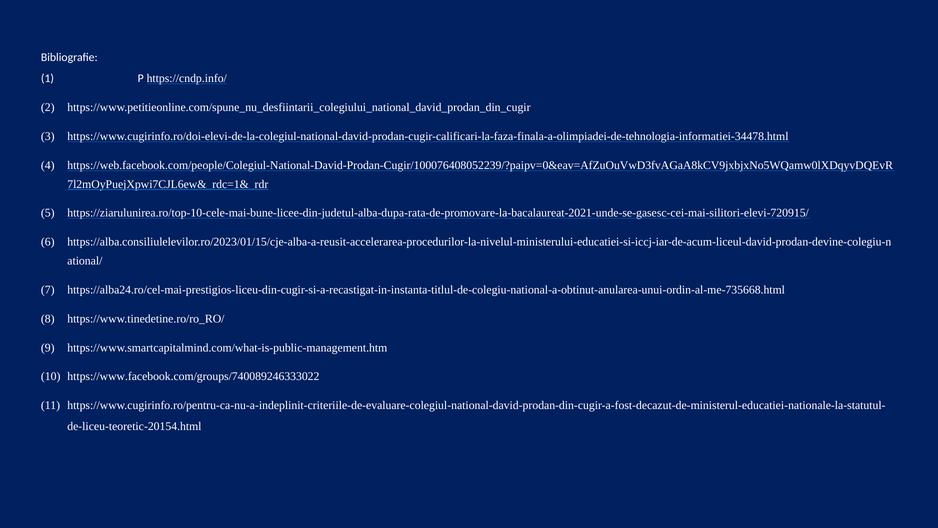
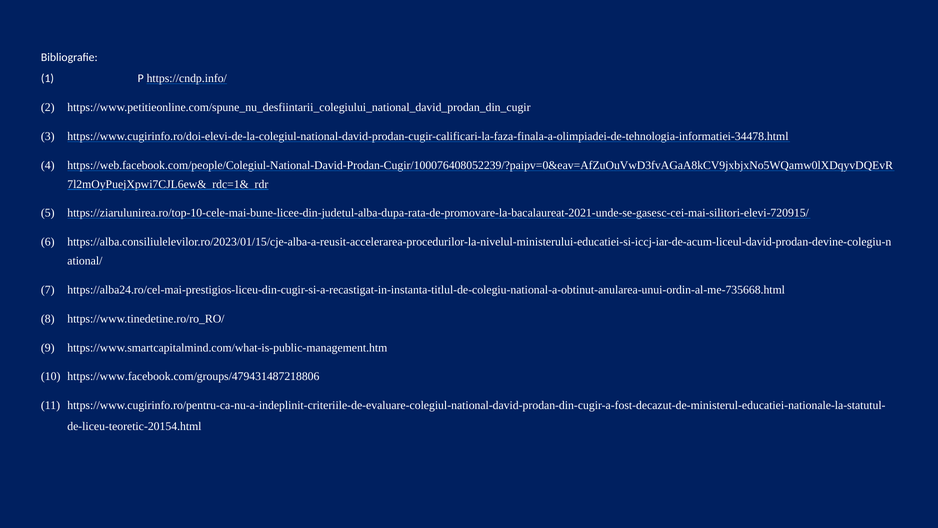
https://www.facebook.com/groups/740089246333022: https://www.facebook.com/groups/740089246333022 -> https://www.facebook.com/groups/479431487218806
